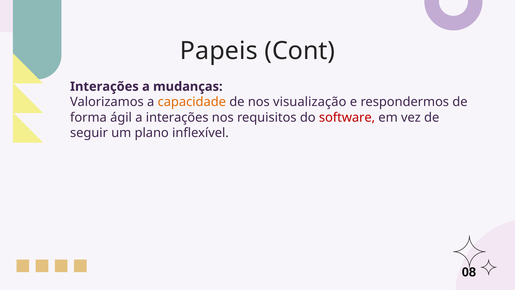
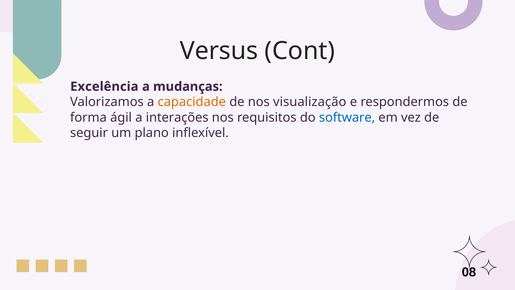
Papeis: Papeis -> Versus
Interações at (104, 86): Interações -> Excelência
software colour: red -> blue
